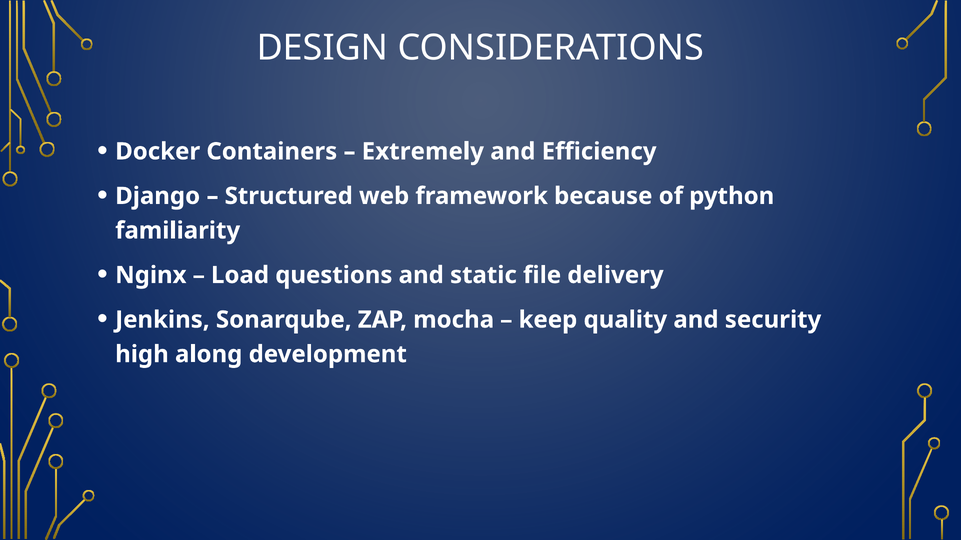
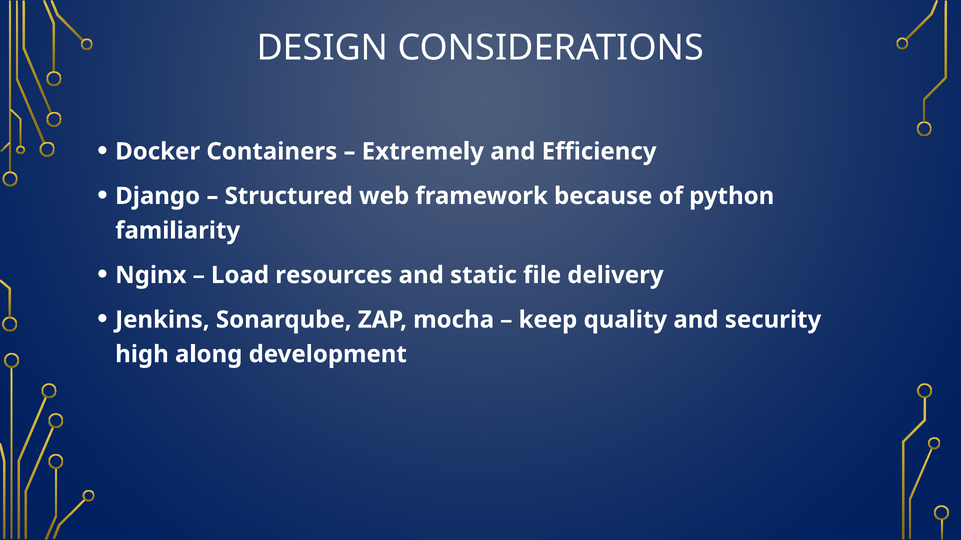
questions: questions -> resources
